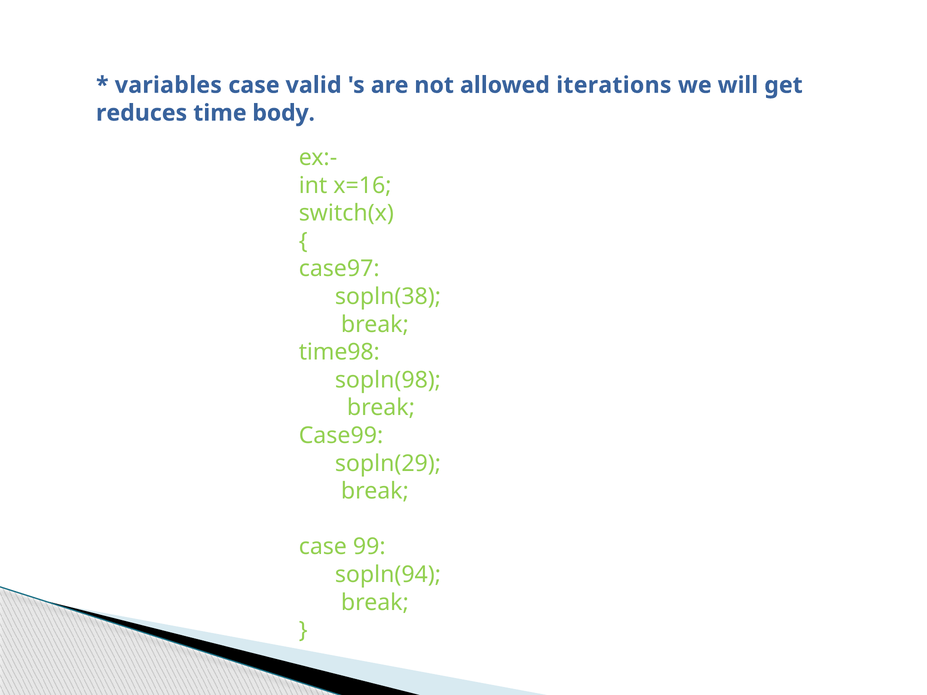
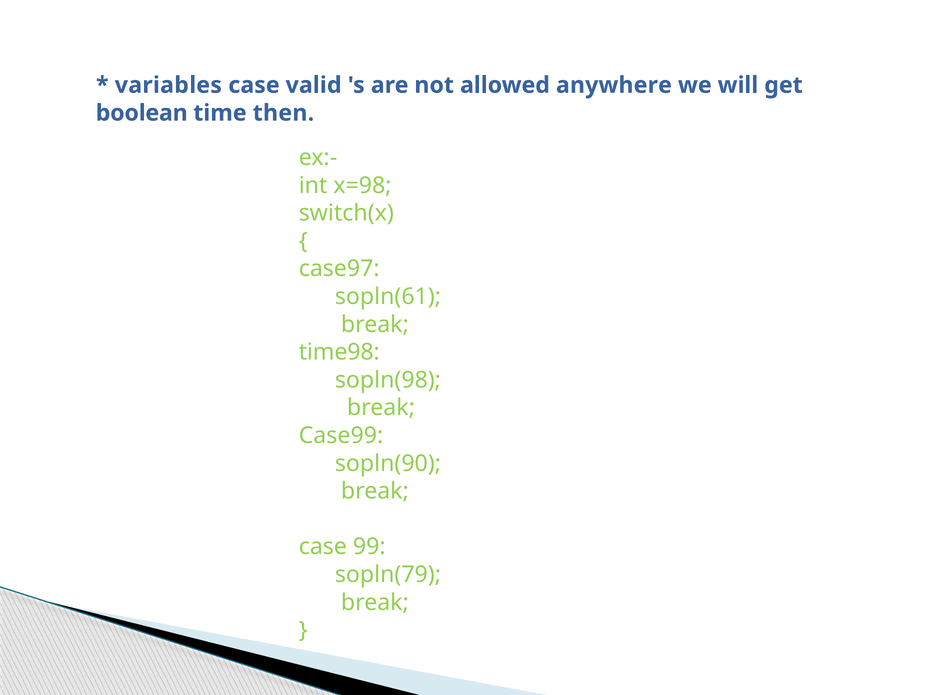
iterations: iterations -> anywhere
reduces: reduces -> boolean
body: body -> then
x=16: x=16 -> x=98
sopln(38: sopln(38 -> sopln(61
sopln(29: sopln(29 -> sopln(90
sopln(94: sopln(94 -> sopln(79
